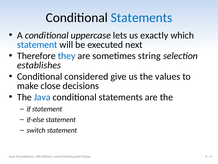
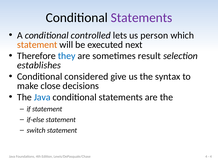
Statements at (142, 18) colour: blue -> purple
uppercase: uppercase -> controlled
exactly: exactly -> person
statement at (37, 45) colour: blue -> orange
string: string -> result
values: values -> syntax
